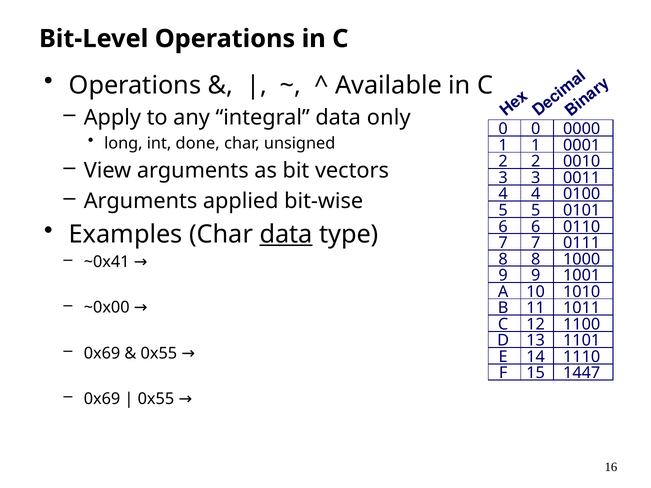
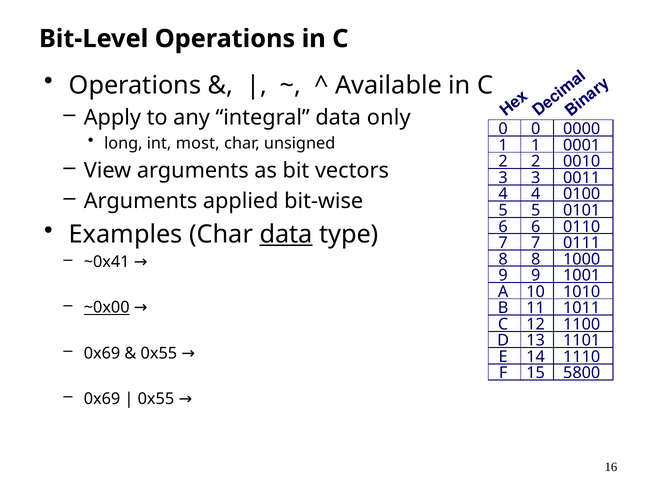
done: done -> most
~0x00 underline: none -> present
1447: 1447 -> 5800
